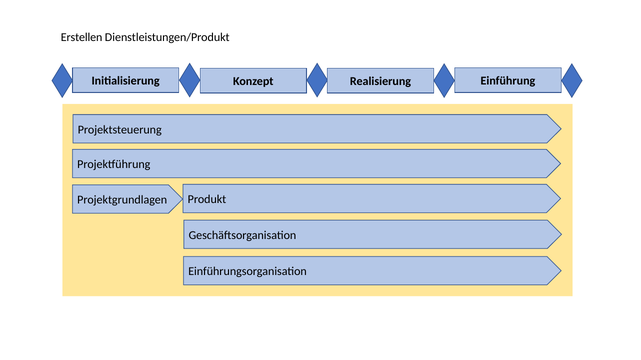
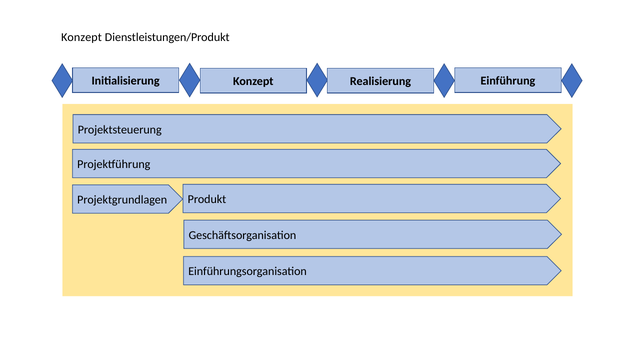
Erstellen at (82, 37): Erstellen -> Konzept
